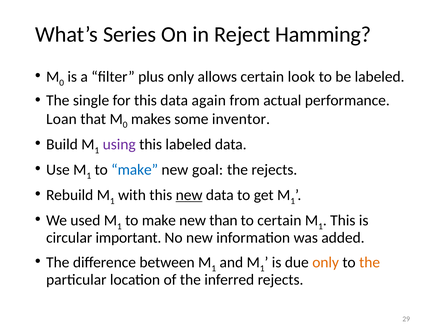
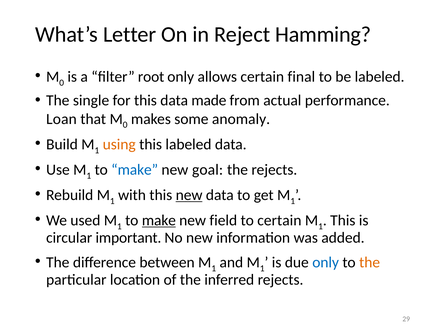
Series: Series -> Letter
plus: plus -> root
look: look -> final
again: again -> made
inventor: inventor -> anomaly
using colour: purple -> orange
make at (159, 220) underline: none -> present
than: than -> field
only at (326, 262) colour: orange -> blue
